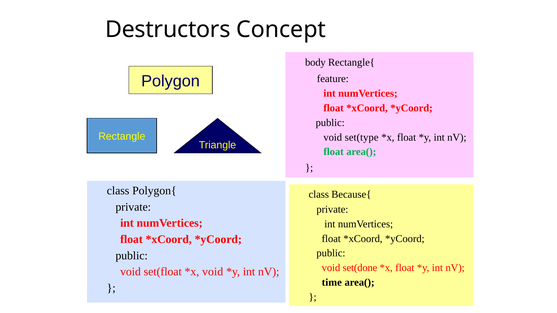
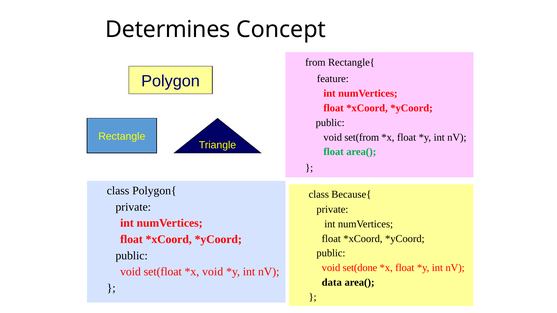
Destructors: Destructors -> Determines
body: body -> from
set(type: set(type -> set(from
time: time -> data
